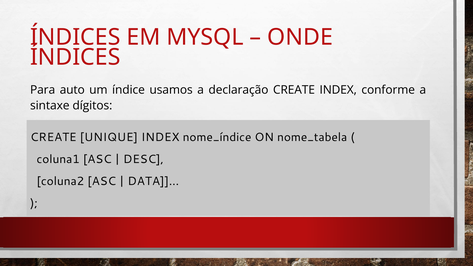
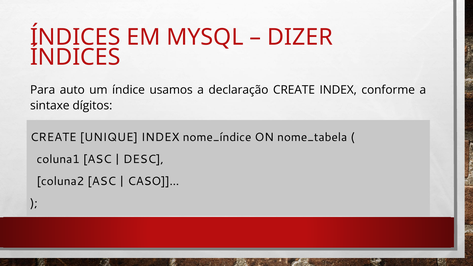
ONDE: ONDE -> DIZER
DATA: DATA -> CASO
